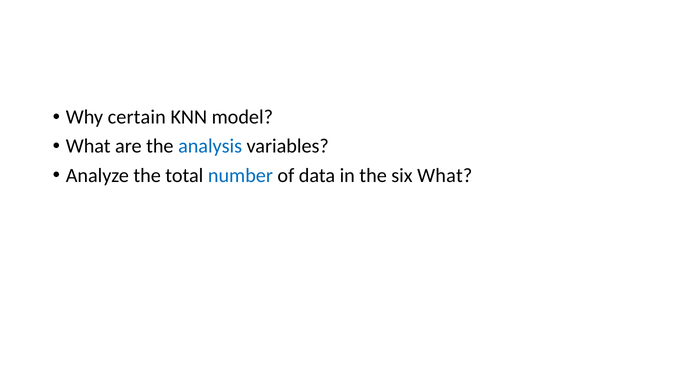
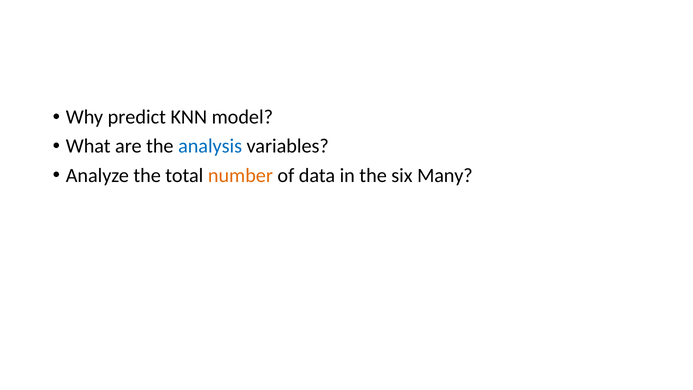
certain: certain -> predict
number colour: blue -> orange
six What: What -> Many
